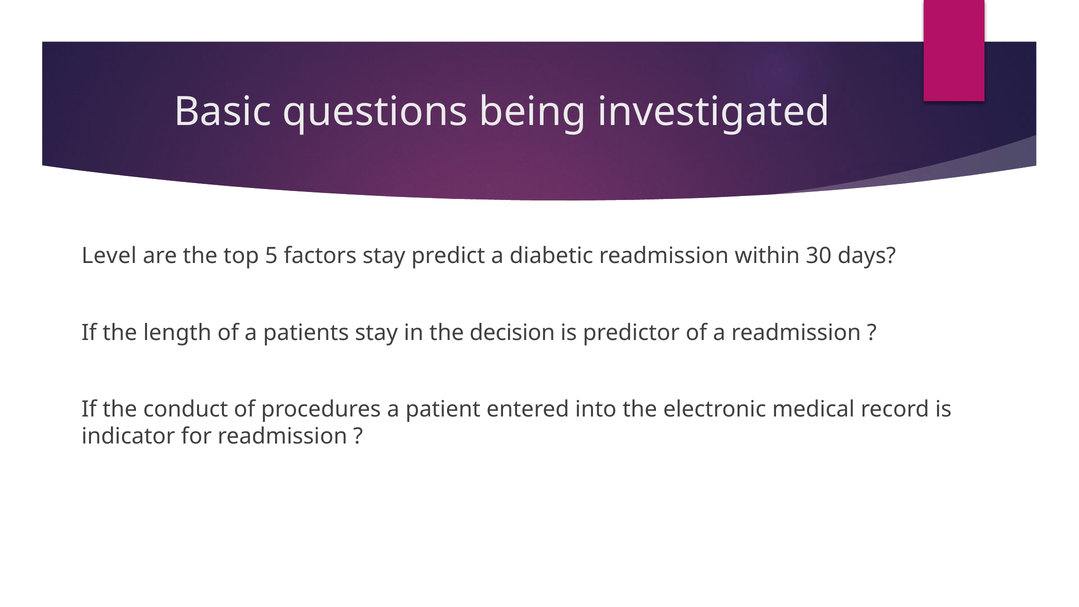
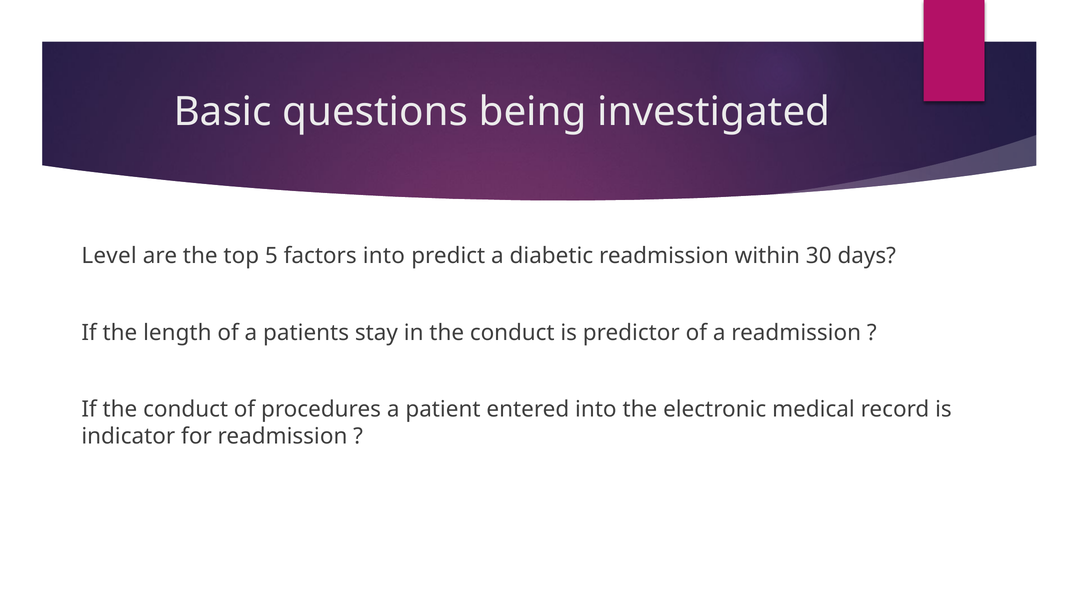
factors stay: stay -> into
in the decision: decision -> conduct
